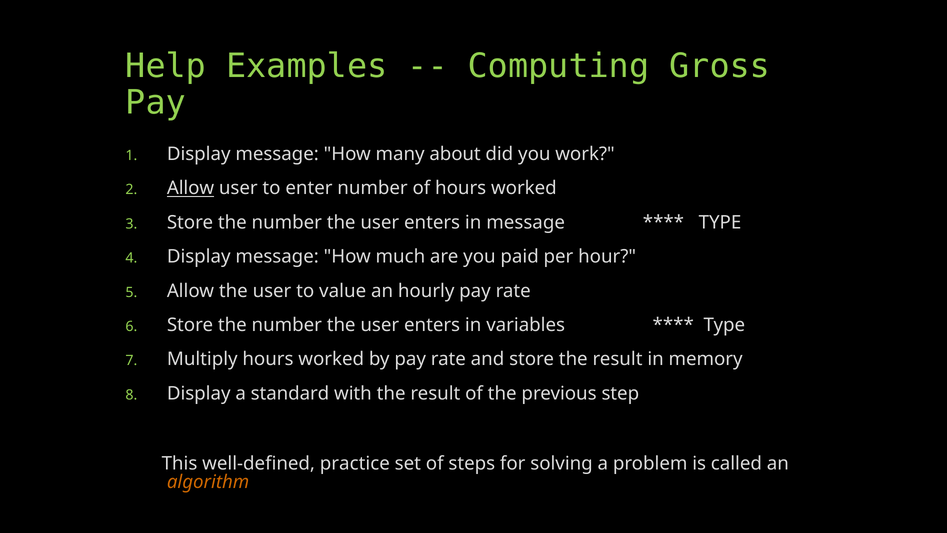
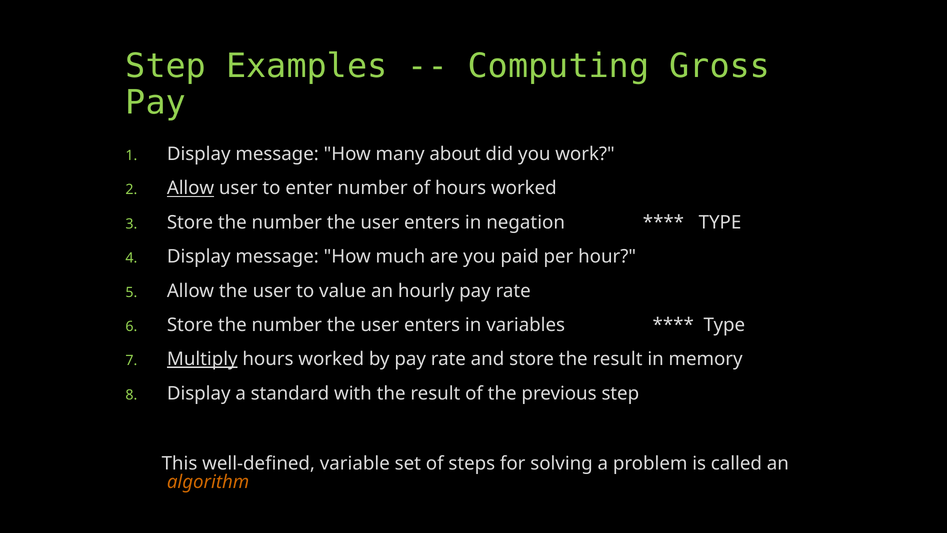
Help at (166, 66): Help -> Step
in message: message -> negation
Multiply underline: none -> present
practice: practice -> variable
